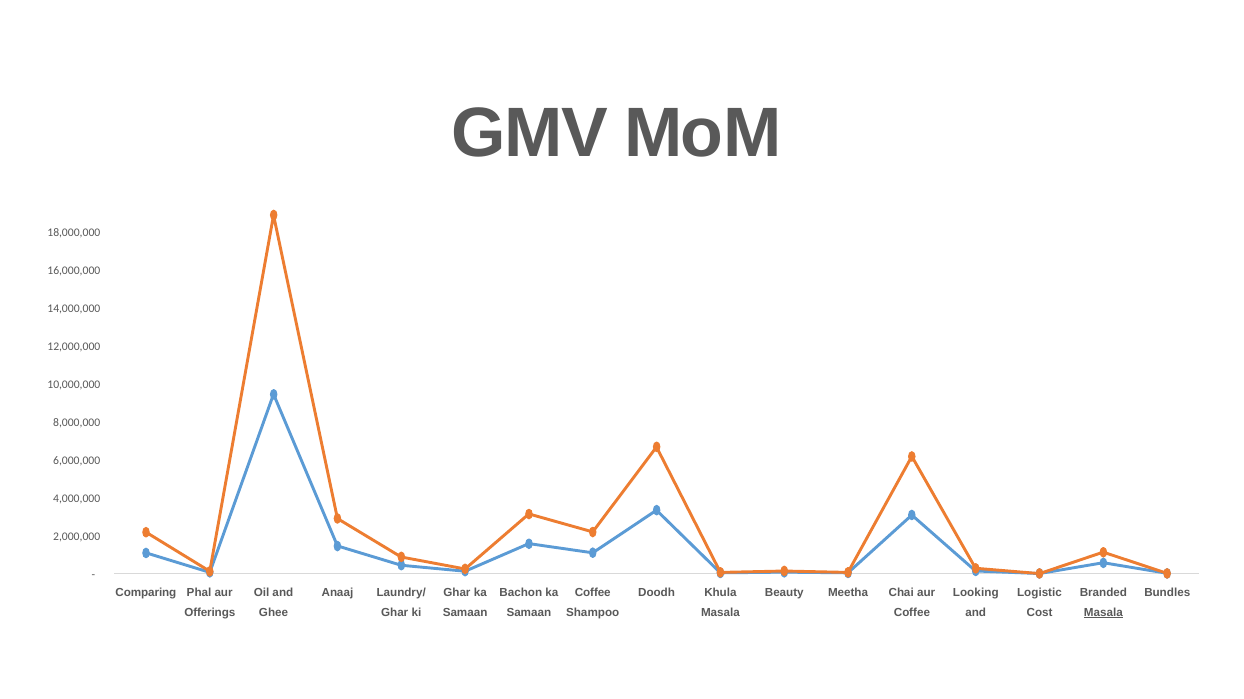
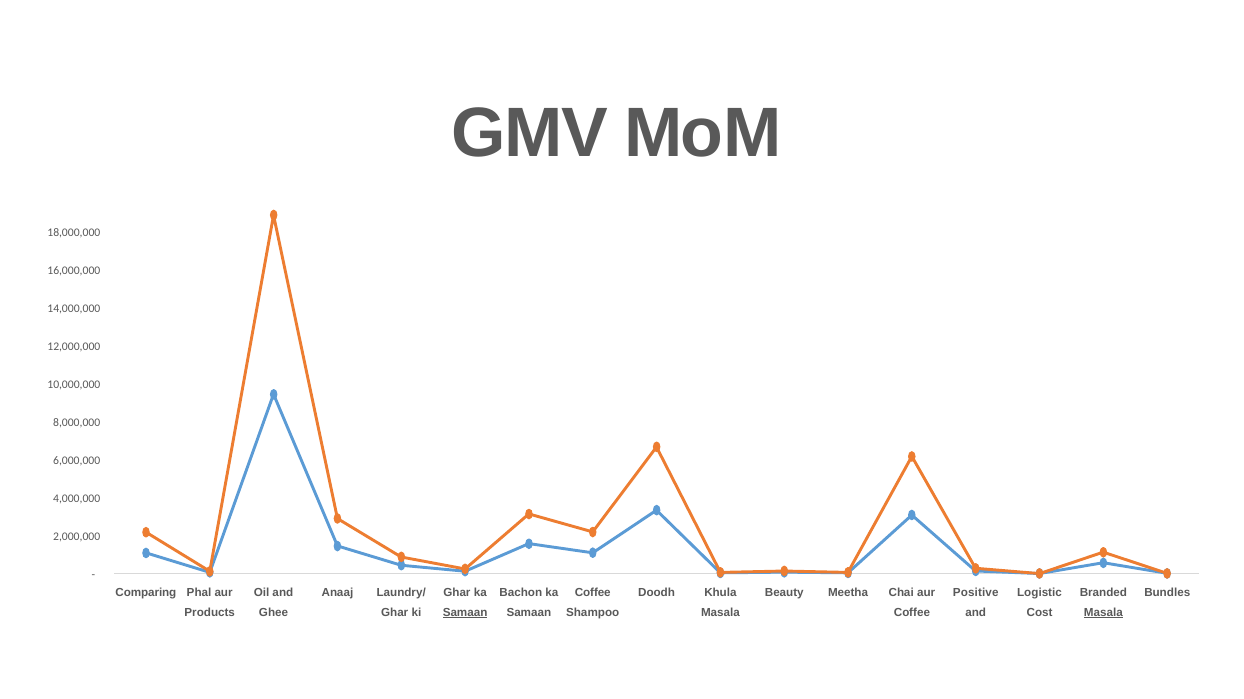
Looking: Looking -> Positive
Offerings: Offerings -> Products
Samaan at (465, 613) underline: none -> present
